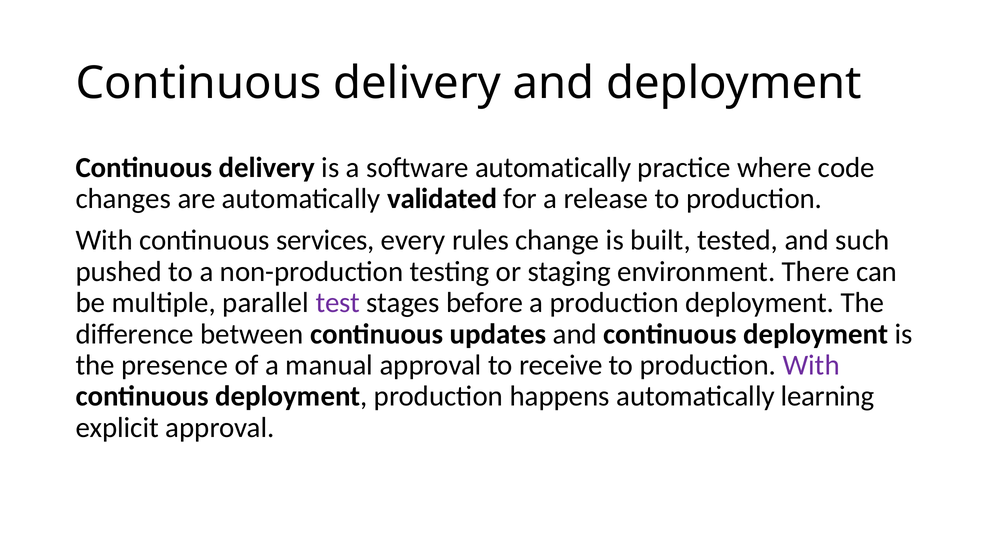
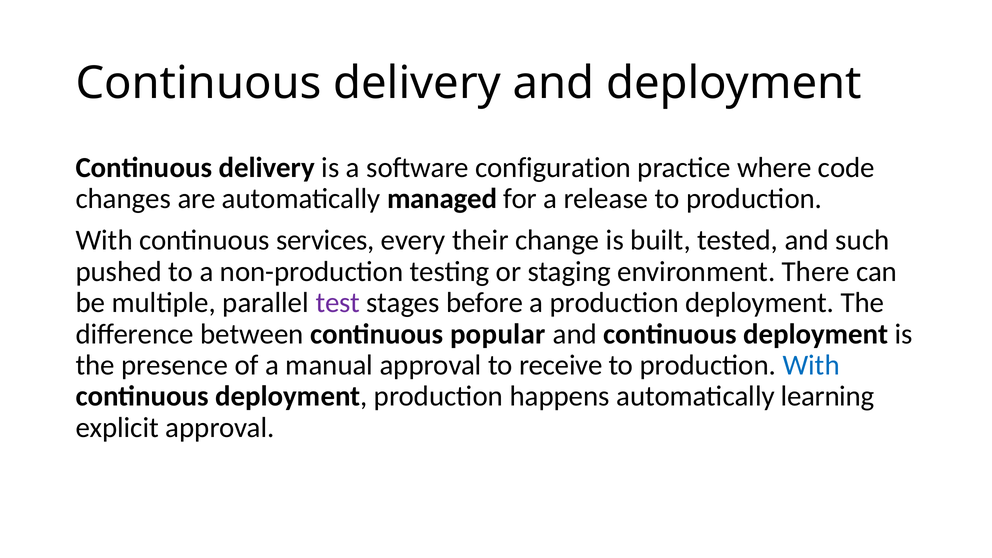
software automatically: automatically -> configuration
validated: validated -> managed
rules: rules -> their
updates: updates -> popular
With at (811, 365) colour: purple -> blue
